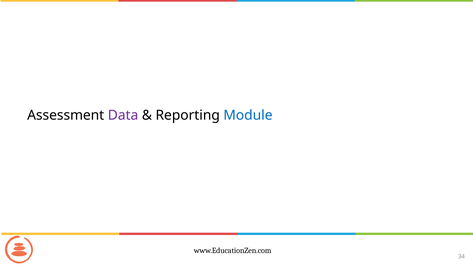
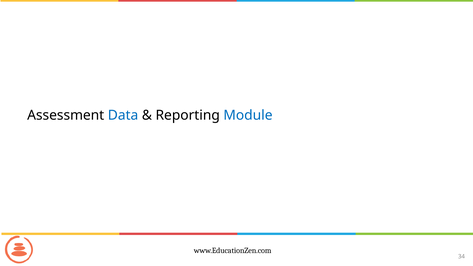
Data colour: purple -> blue
